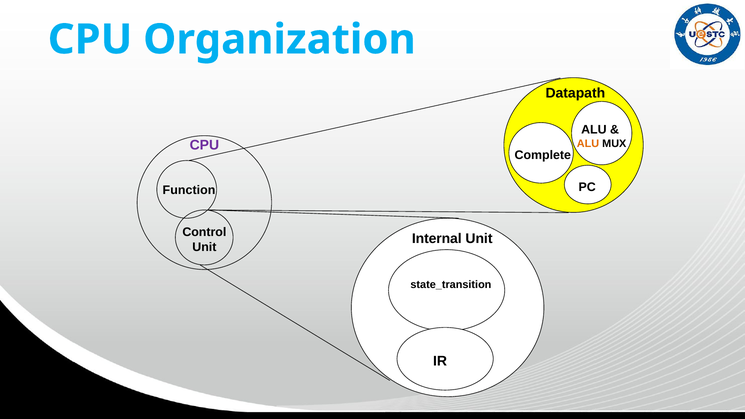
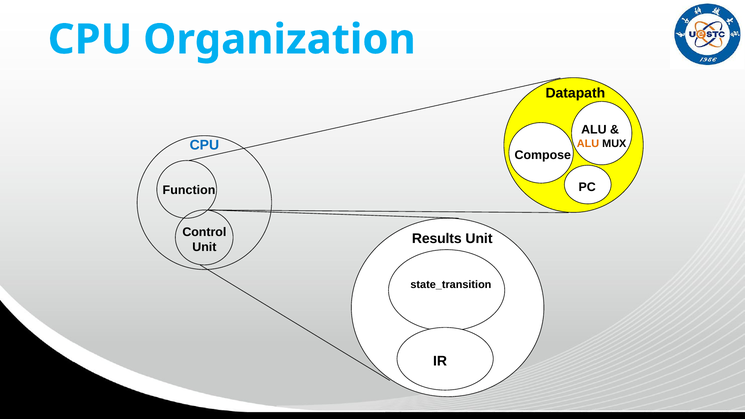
CPU at (204, 145) colour: purple -> blue
Complete: Complete -> Compose
Internal: Internal -> Results
